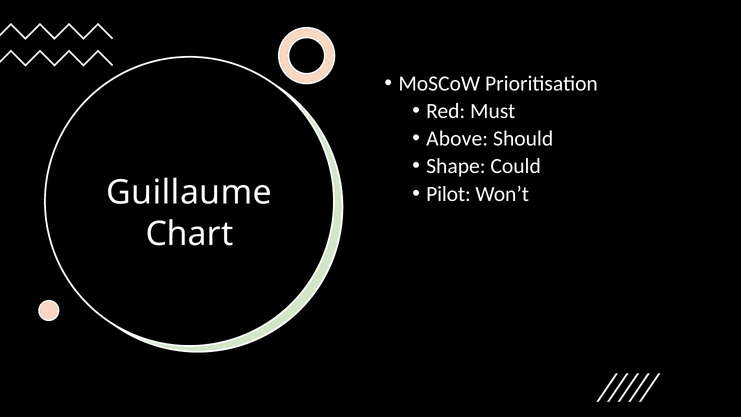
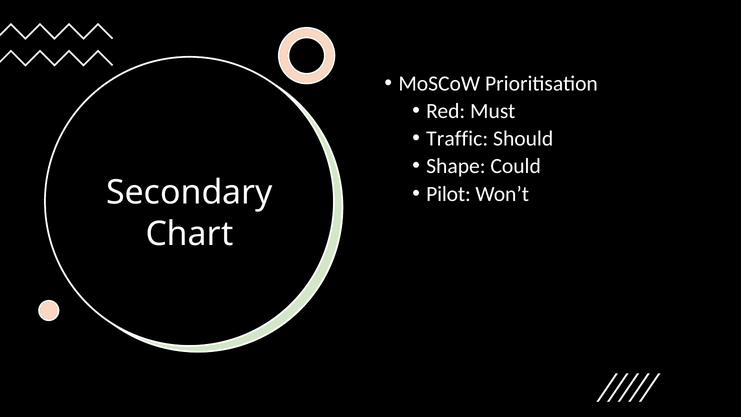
Above: Above -> Traffic
Guillaume: Guillaume -> Secondary
